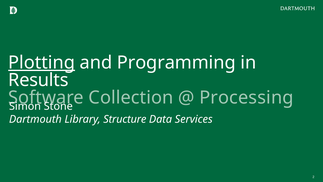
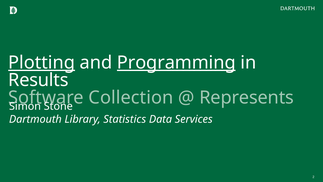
Programming underline: none -> present
Processing: Processing -> Represents
Structure: Structure -> Statistics
